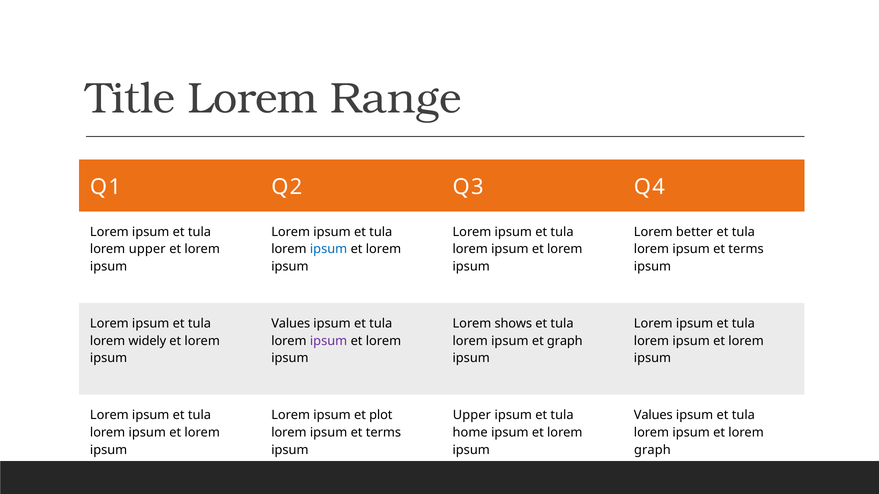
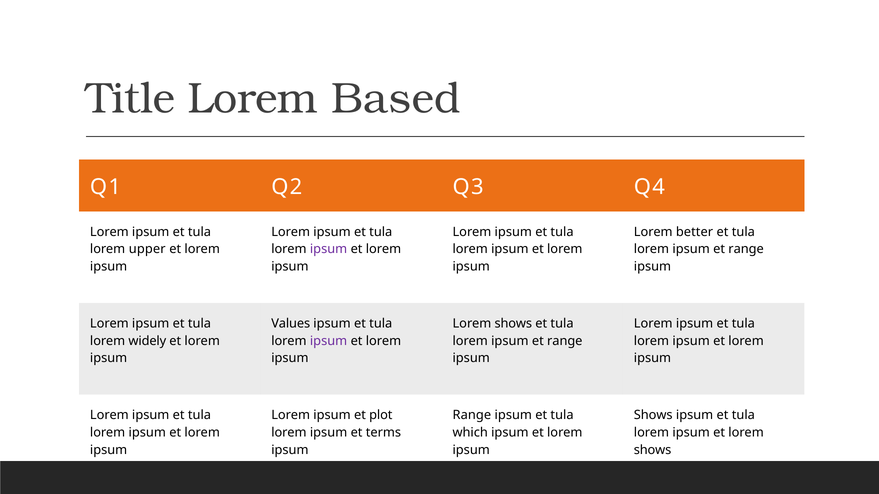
Range: Range -> Based
ipsum at (329, 249) colour: blue -> purple
terms at (746, 249): terms -> range
graph at (565, 341): graph -> range
Upper at (472, 415): Upper -> Range
Values at (653, 415): Values -> Shows
home: home -> which
graph at (652, 450): graph -> shows
